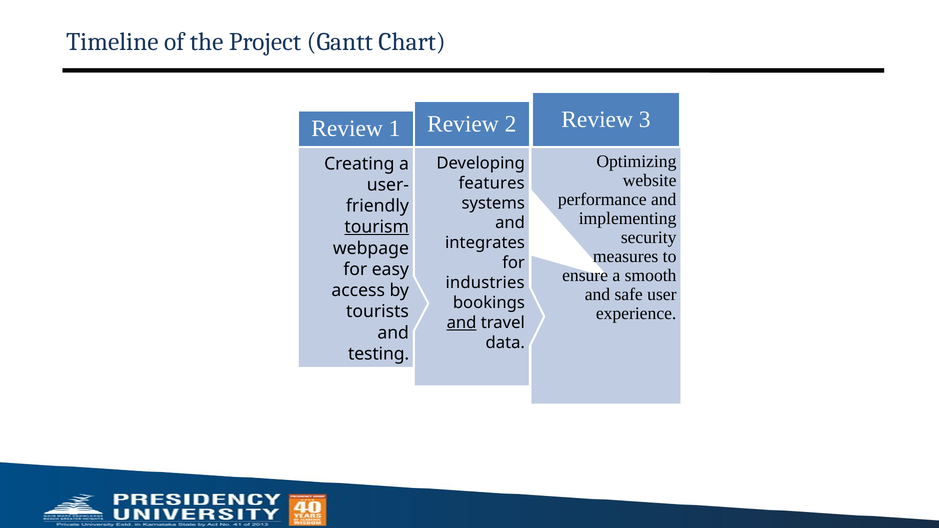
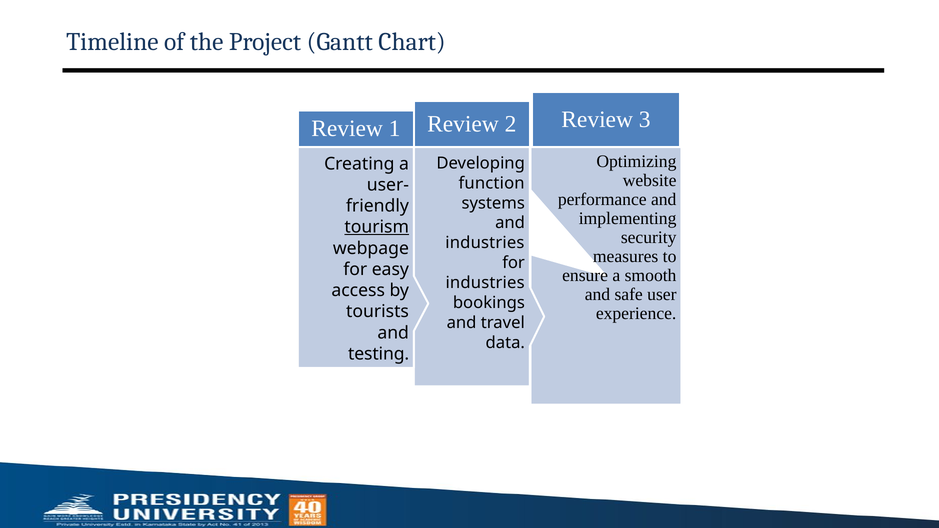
features: features -> function
integrates at (485, 243): integrates -> industries
and at (462, 323) underline: present -> none
